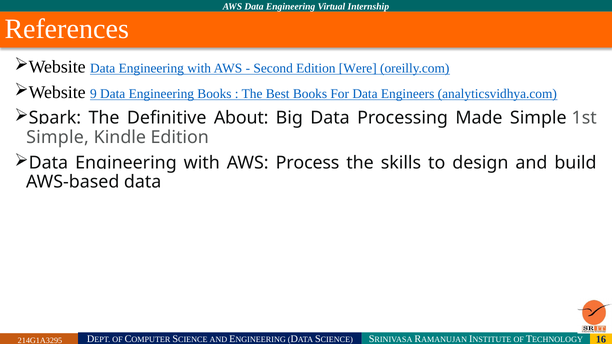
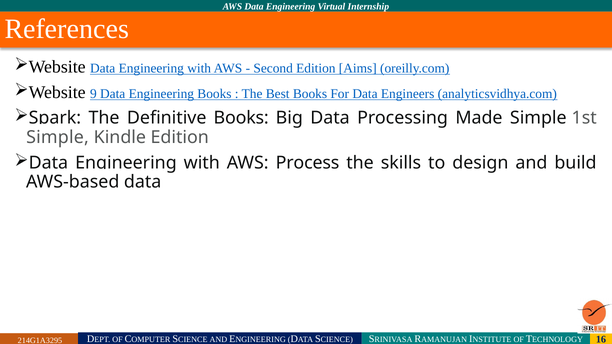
Were: Were -> Aims
About at (241, 118): About -> Books
